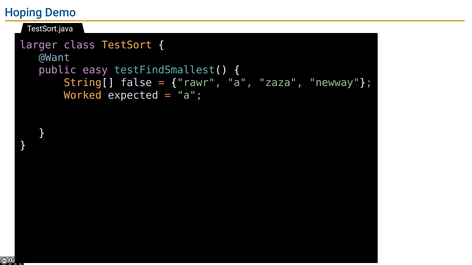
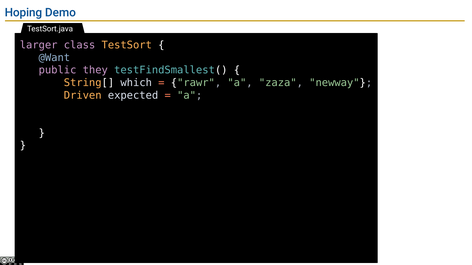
easy: easy -> they
false: false -> which
Worked: Worked -> Driven
